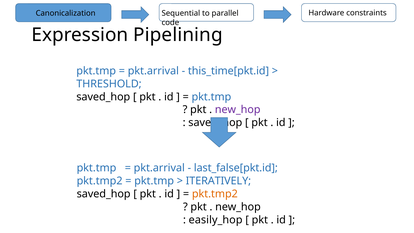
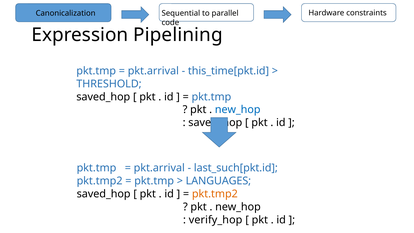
new_hop at (238, 110) colour: purple -> blue
last_false[pkt.id: last_false[pkt.id -> last_such[pkt.id
ITERATIVELY: ITERATIVELY -> LANGUAGES
easily_hop: easily_hop -> verify_hop
